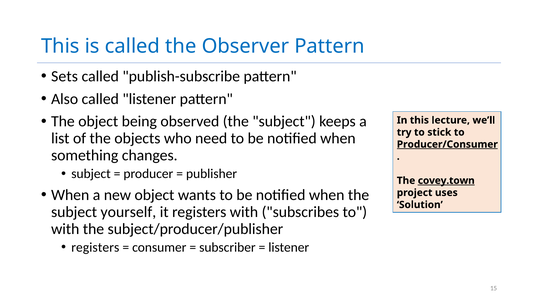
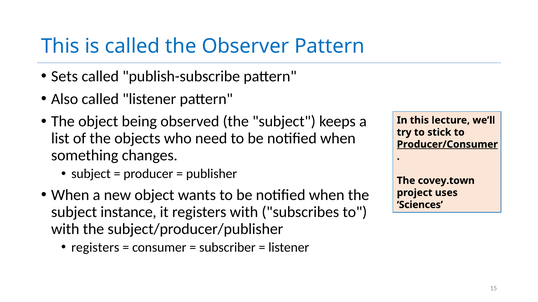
covey.town underline: present -> none
Solution: Solution -> Sciences
yourself: yourself -> instance
